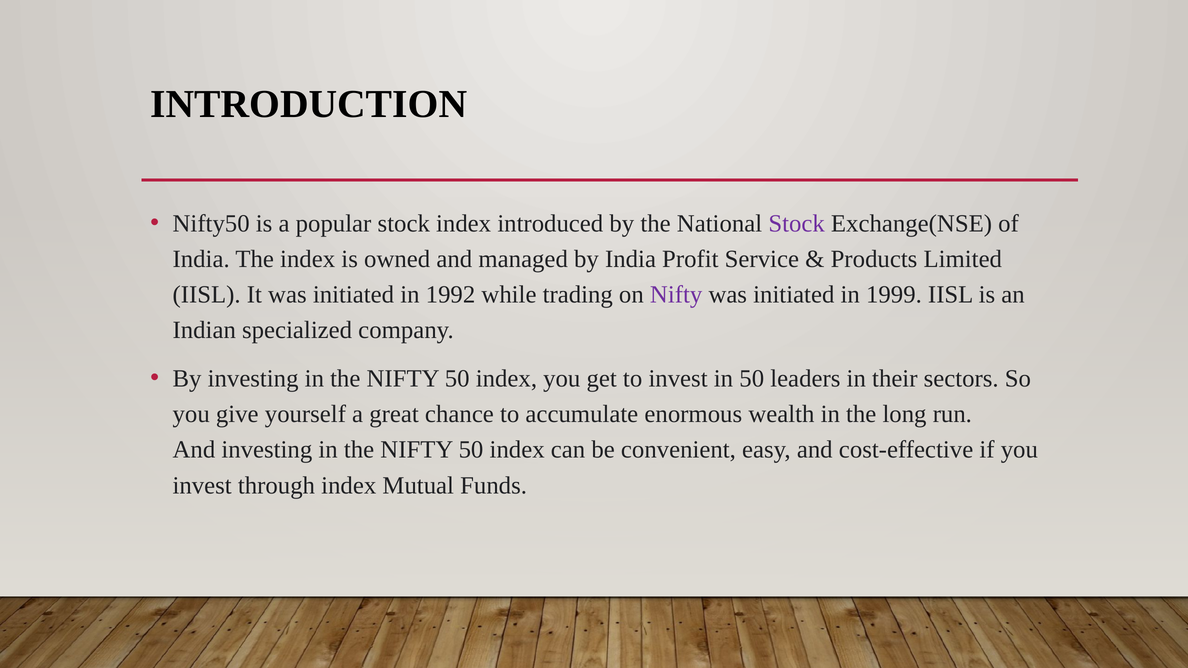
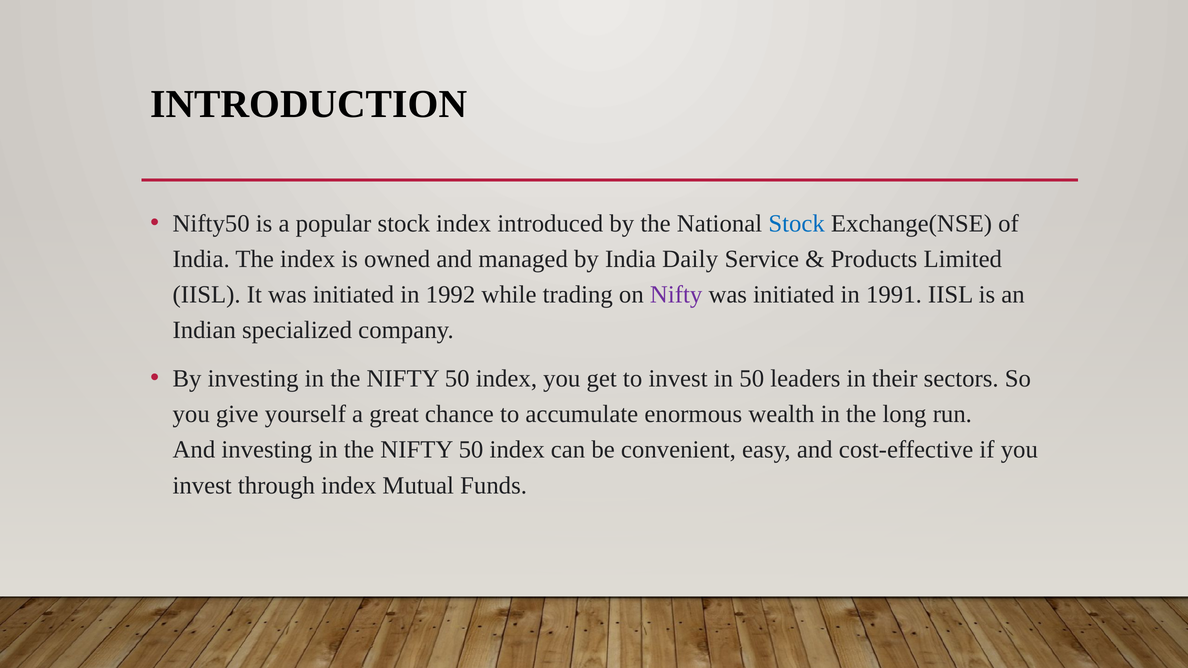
Stock at (797, 223) colour: purple -> blue
Profit: Profit -> Daily
1999: 1999 -> 1991
